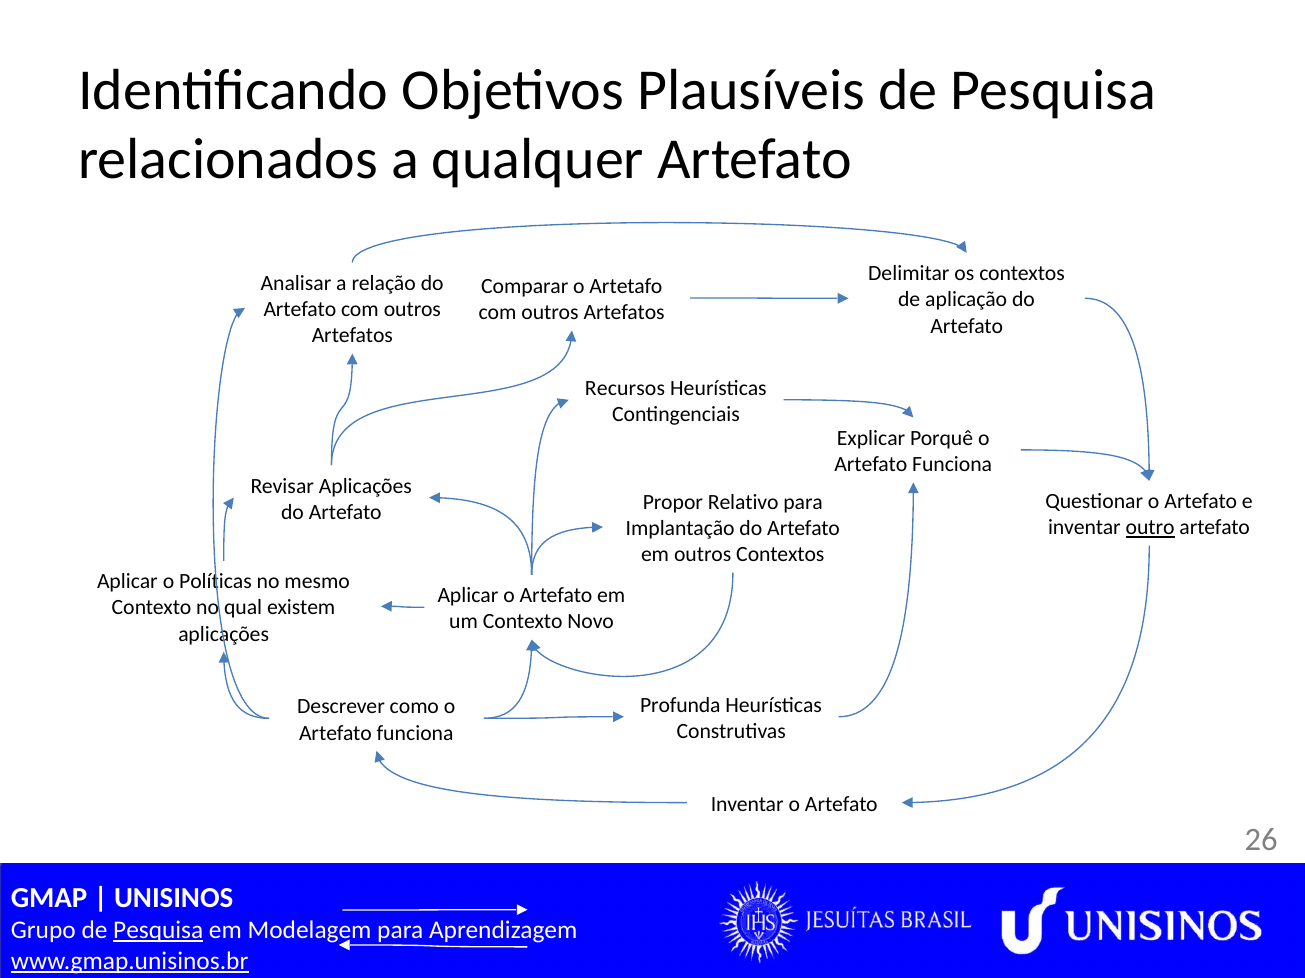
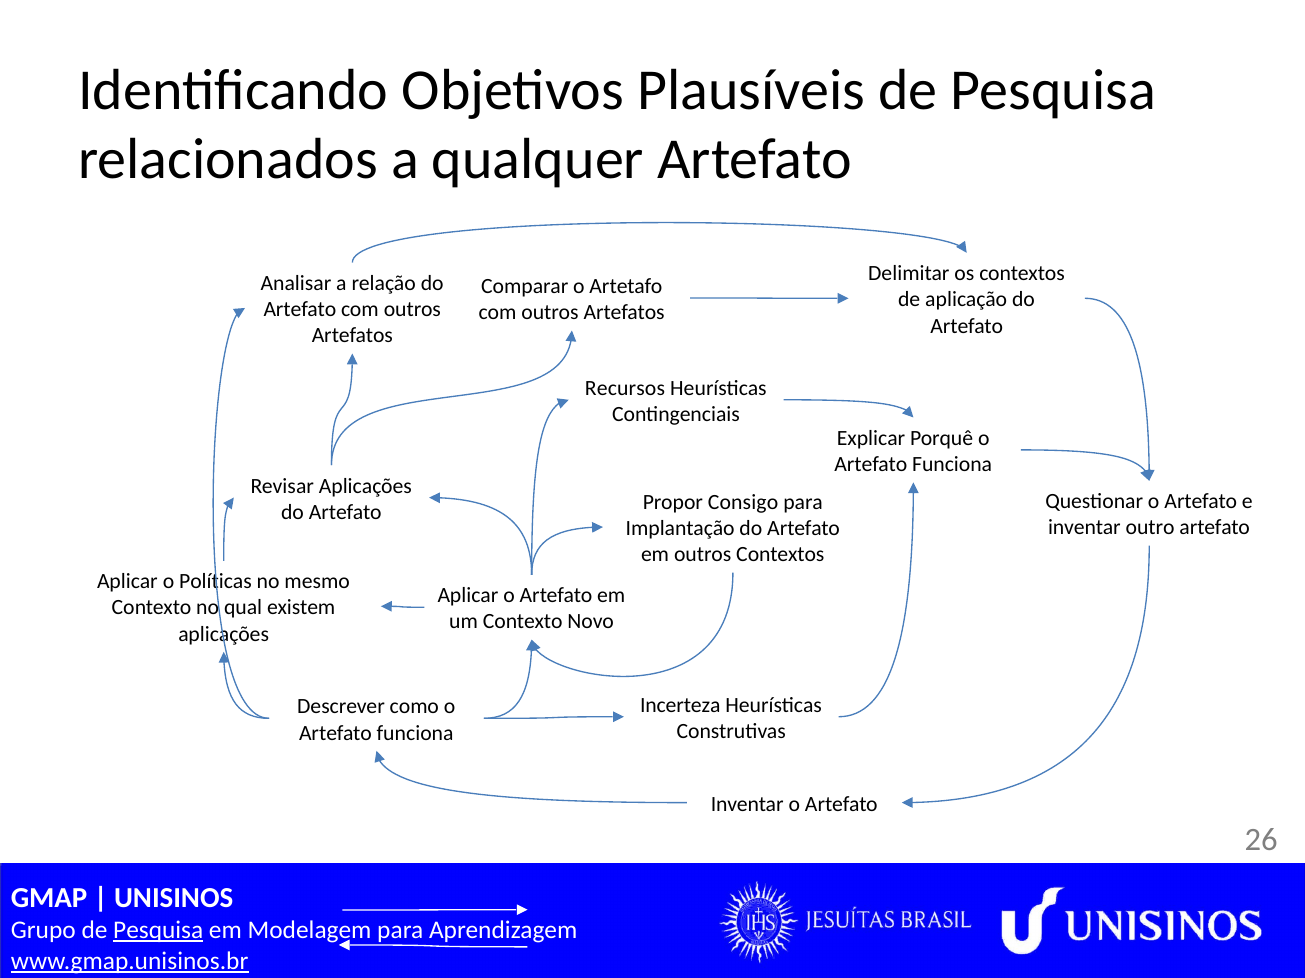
Relativo: Relativo -> Consigo
outro underline: present -> none
Profunda: Profunda -> Incerteza
